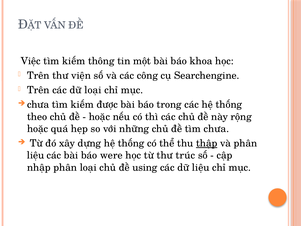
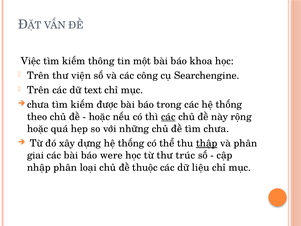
dữ loại: loại -> text
các at (168, 117) underline: none -> present
liệu at (36, 155): liệu -> giai
using: using -> thuộc
